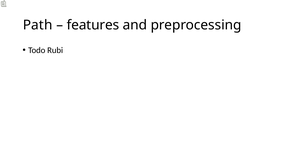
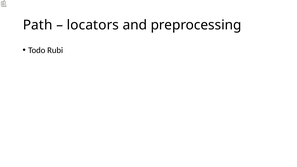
features: features -> locators
